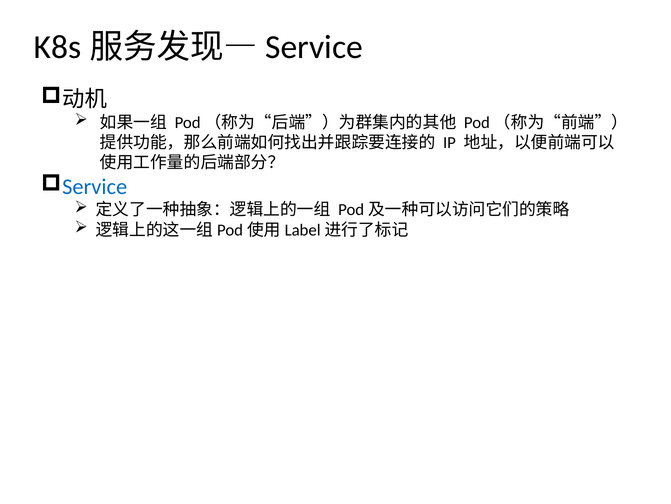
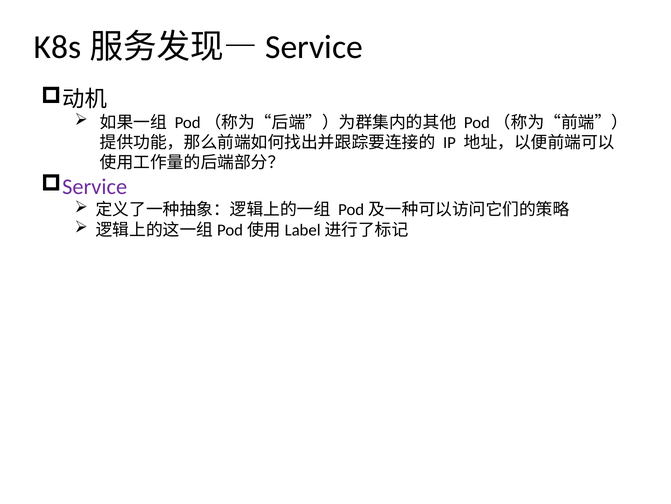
Service colour: blue -> purple
